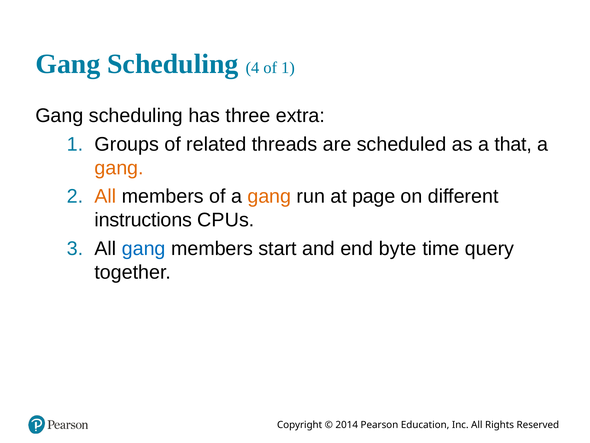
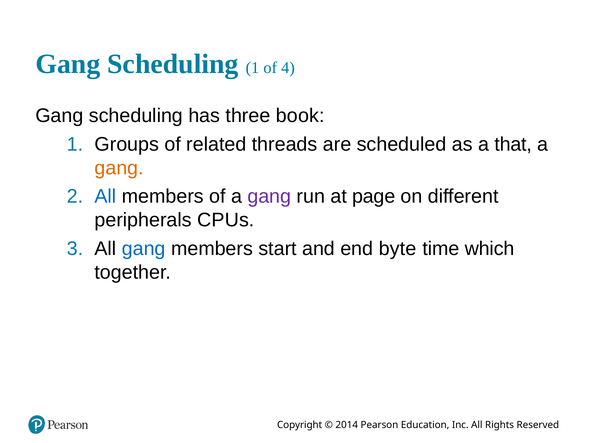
Scheduling 4: 4 -> 1
of 1: 1 -> 4
extra: extra -> book
All at (105, 196) colour: orange -> blue
gang at (269, 196) colour: orange -> purple
instructions: instructions -> peripherals
query: query -> which
